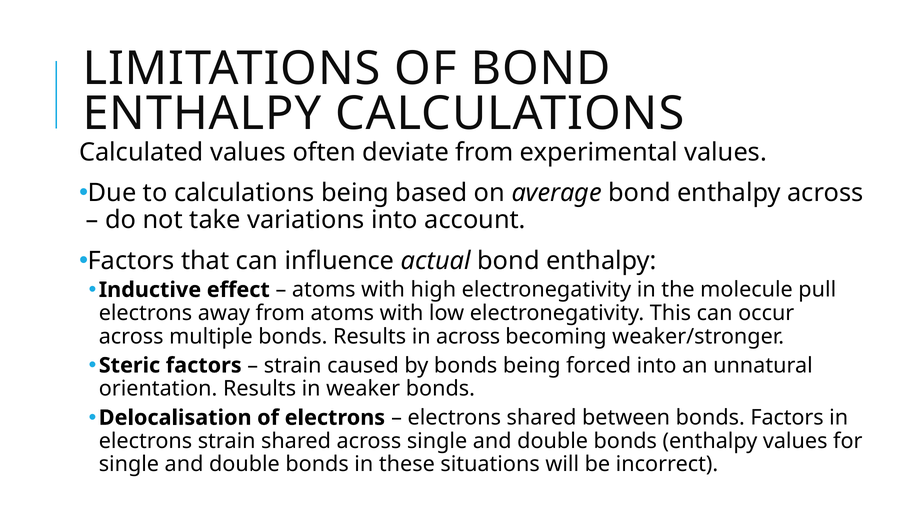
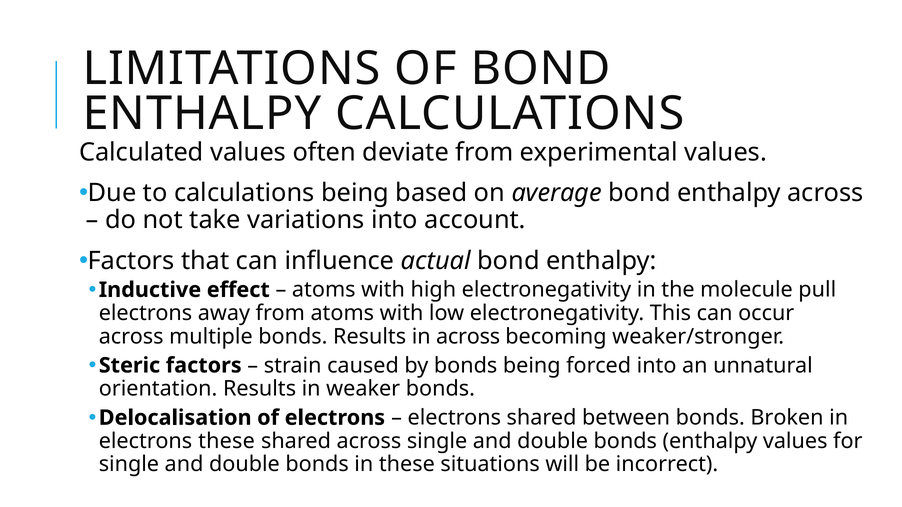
bonds Factors: Factors -> Broken
electrons strain: strain -> these
